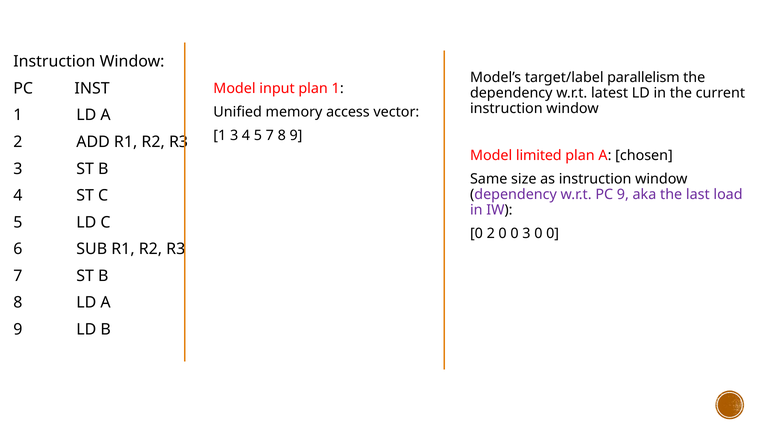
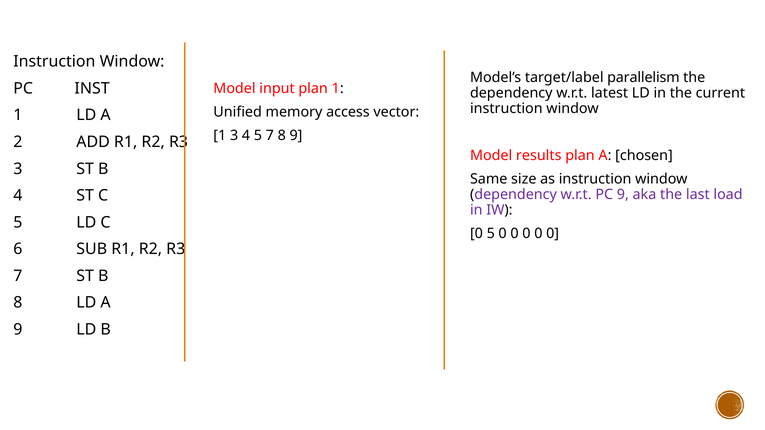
limited: limited -> results
0 2: 2 -> 5
3 at (526, 233): 3 -> 0
